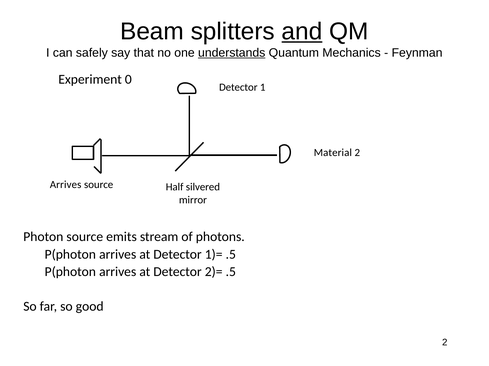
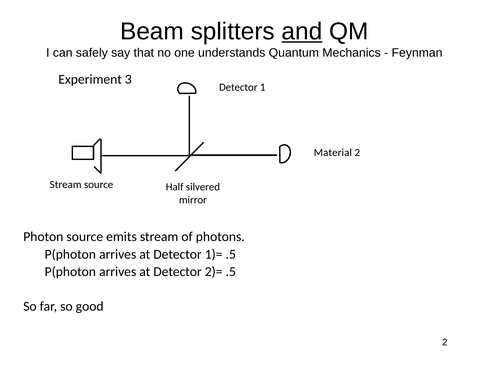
understands underline: present -> none
0: 0 -> 3
Arrives at (66, 185): Arrives -> Stream
